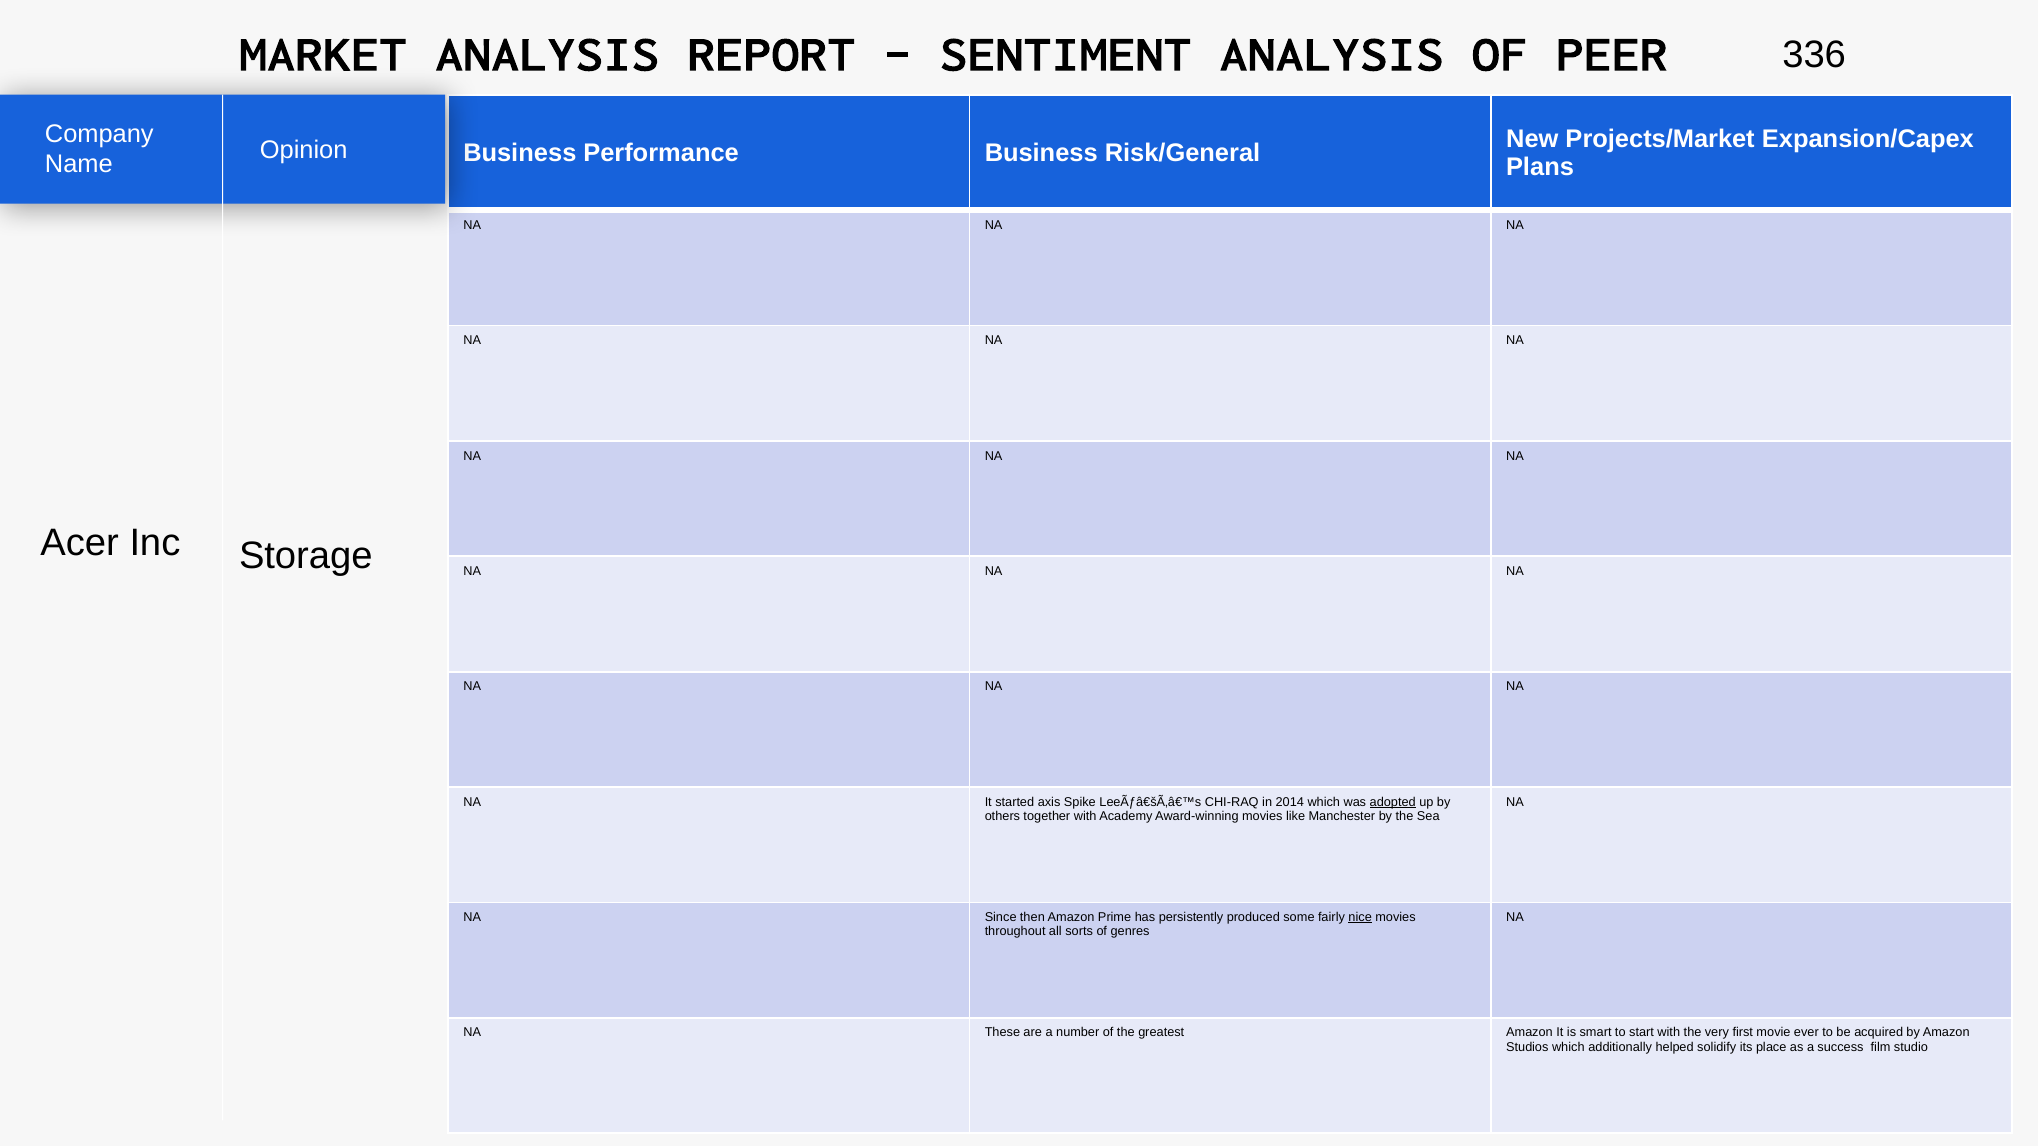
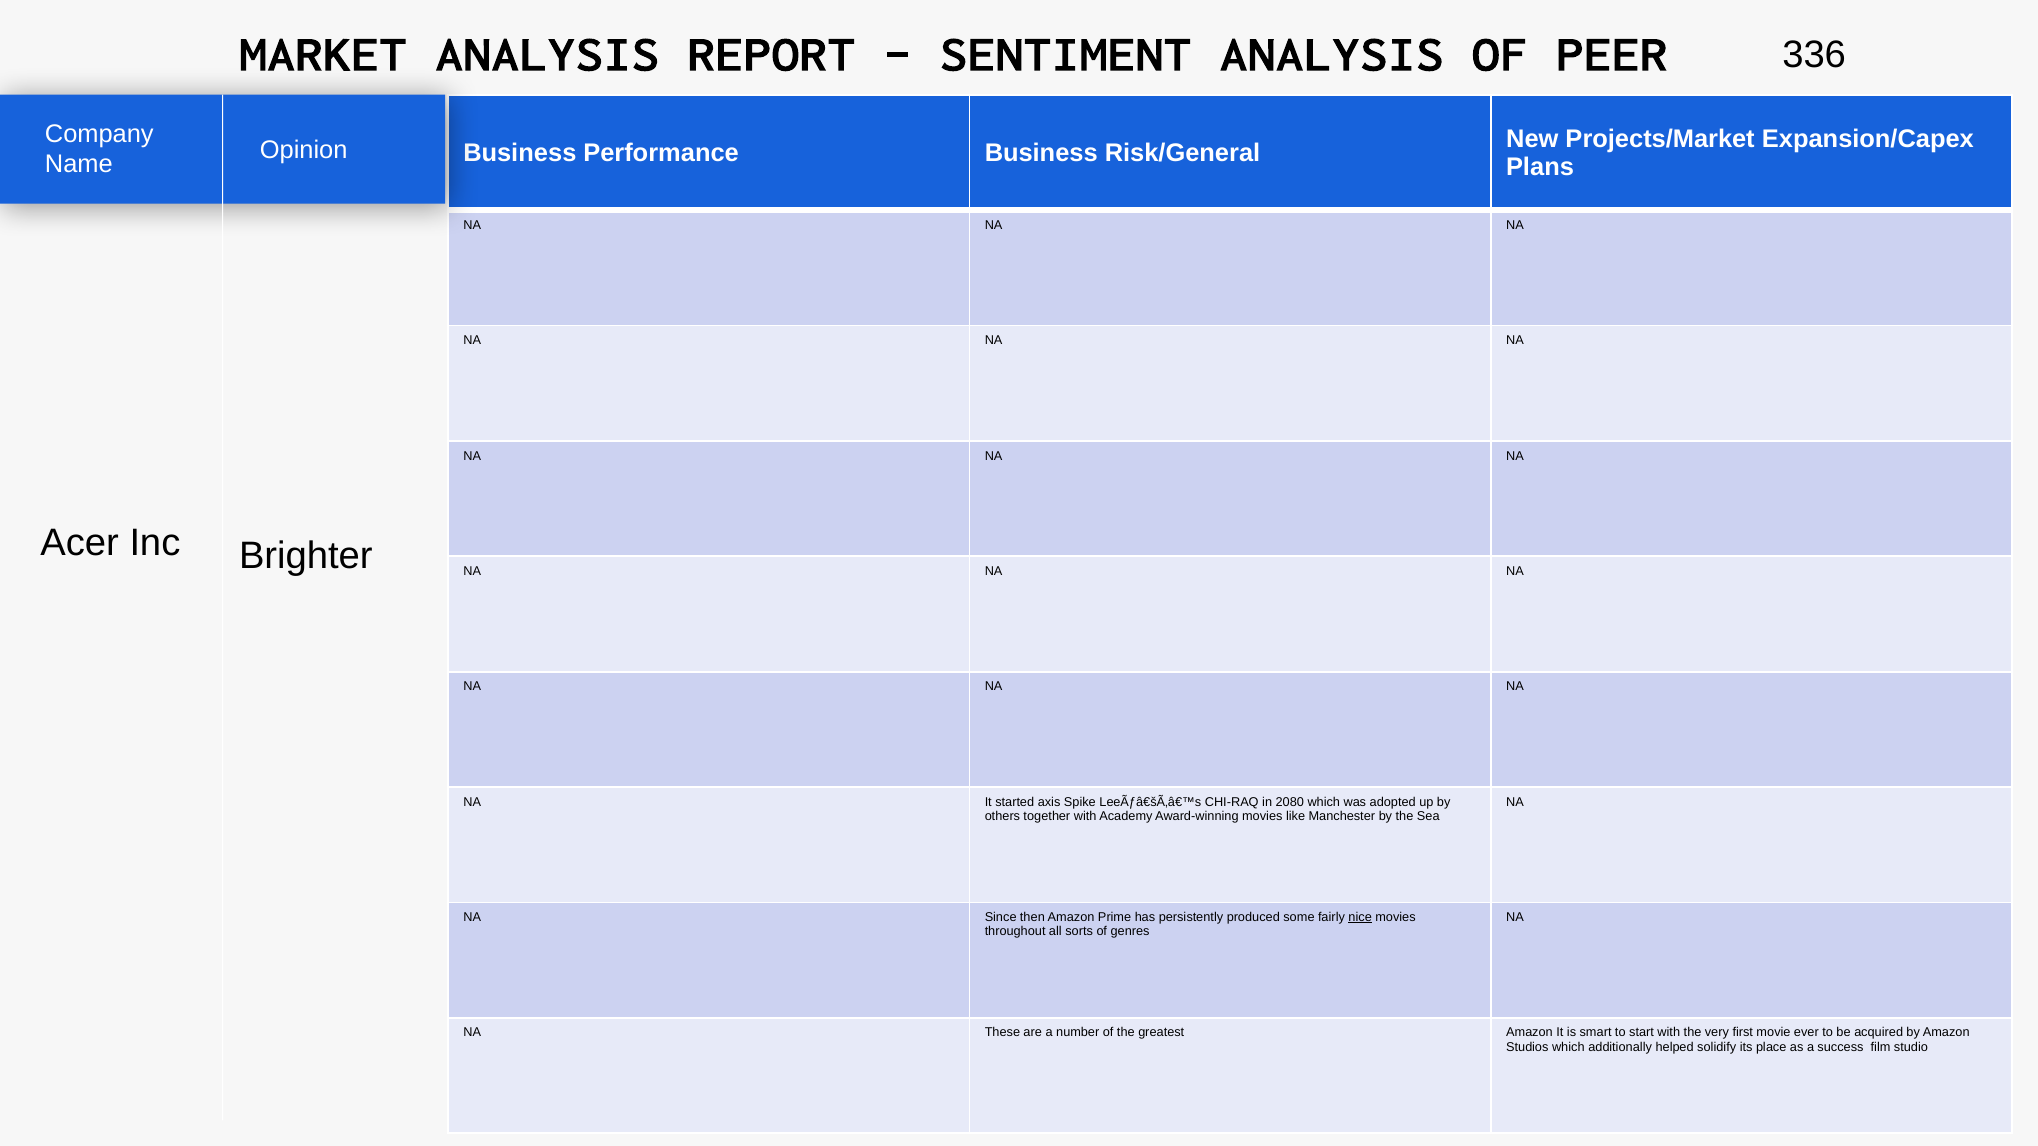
Storage: Storage -> Brighter
2014: 2014 -> 2080
adopted underline: present -> none
